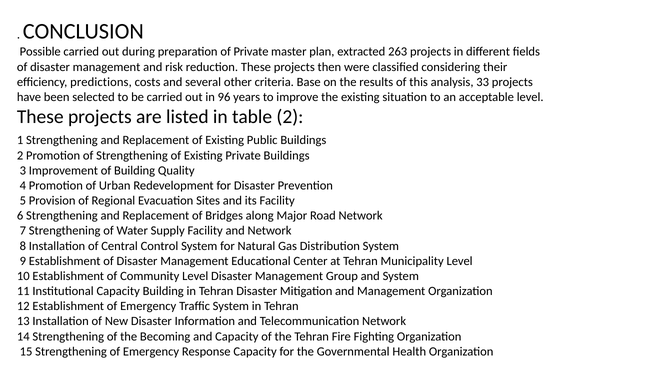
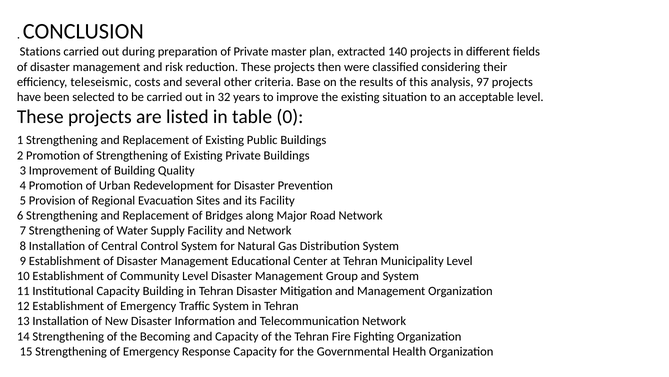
Possible: Possible -> Stations
263: 263 -> 140
predictions: predictions -> teleseismic
33: 33 -> 97
96: 96 -> 32
table 2: 2 -> 0
